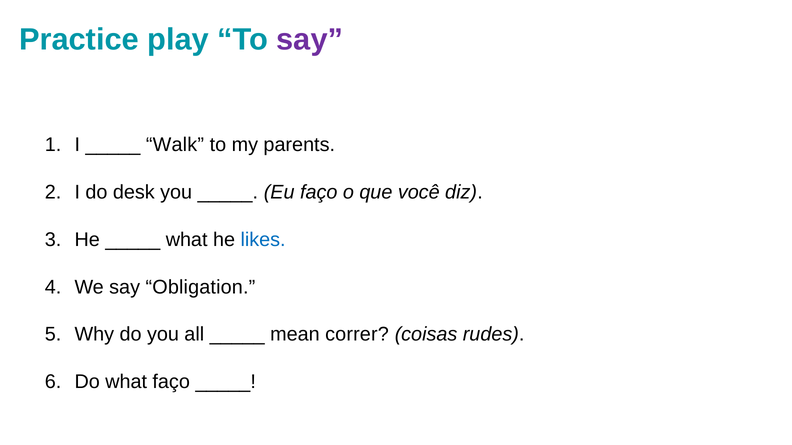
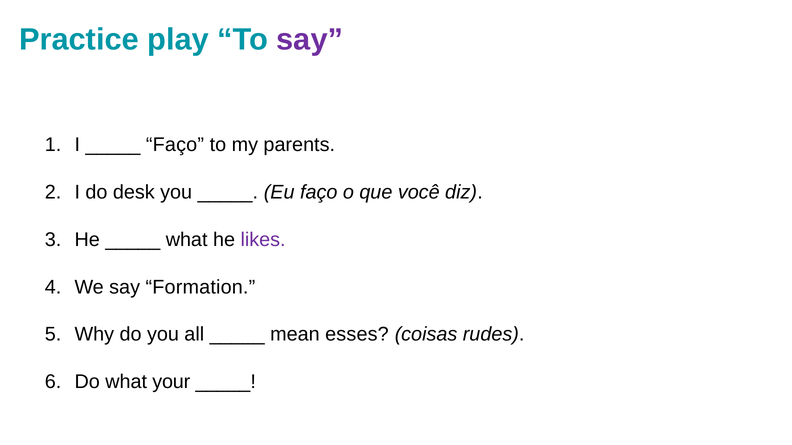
Walk at (175, 145): Walk -> Faço
likes colour: blue -> purple
Obligation: Obligation -> Formation
correr: correr -> esses
what faço: faço -> your
